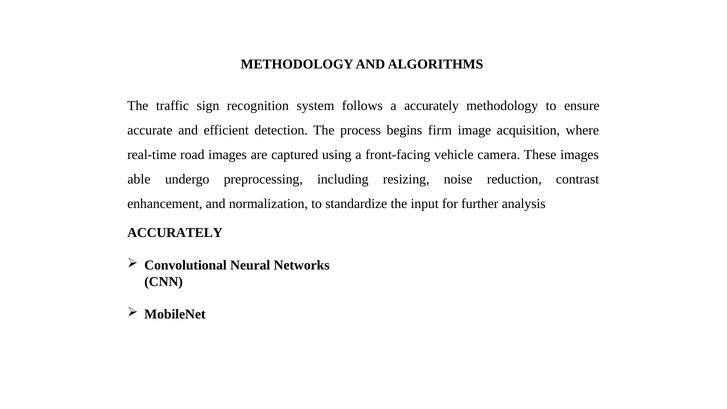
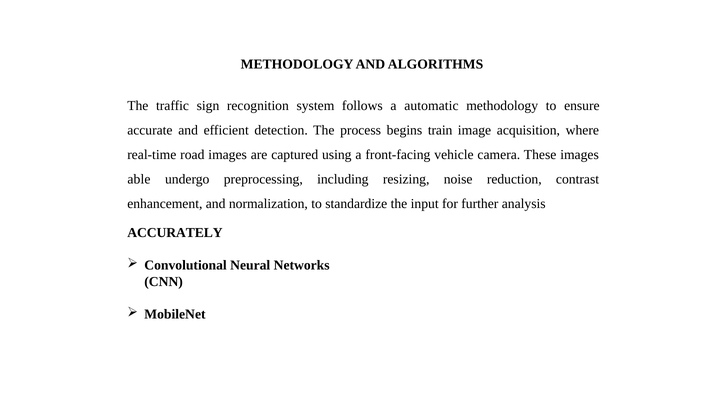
a accurately: accurately -> automatic
firm: firm -> train
